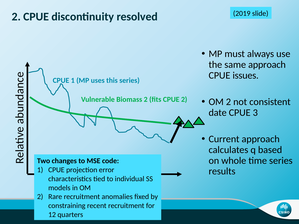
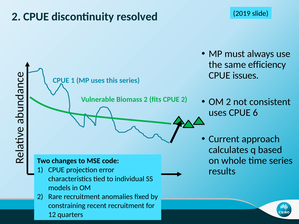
same approach: approach -> efficiency
date at (218, 113): date -> uses
3: 3 -> 6
